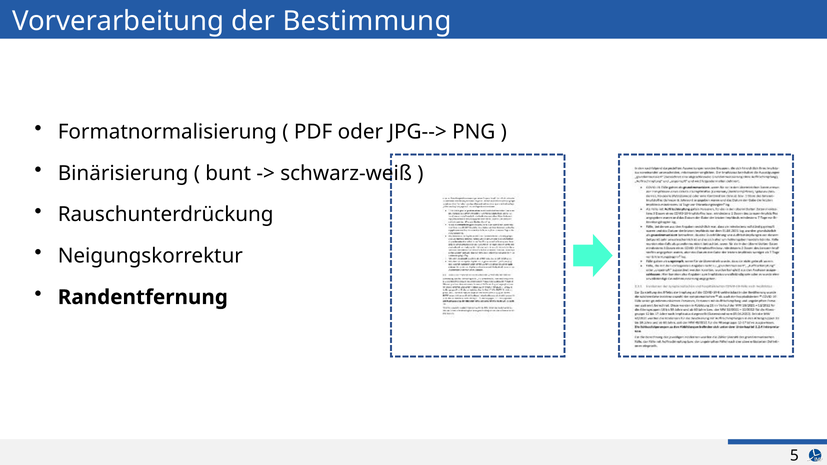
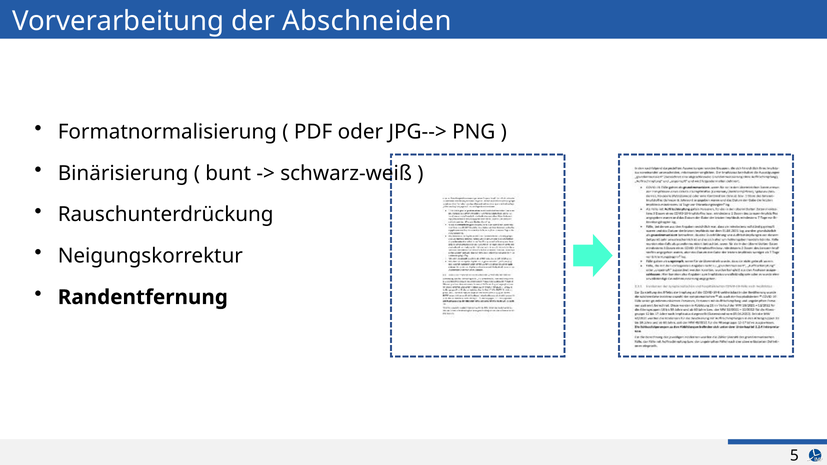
Bestimmung: Bestimmung -> Abschneiden
